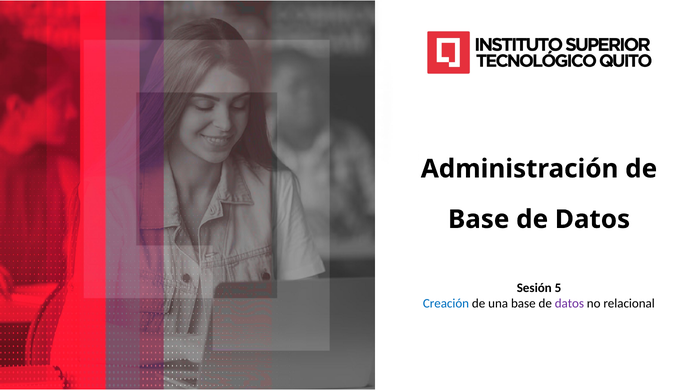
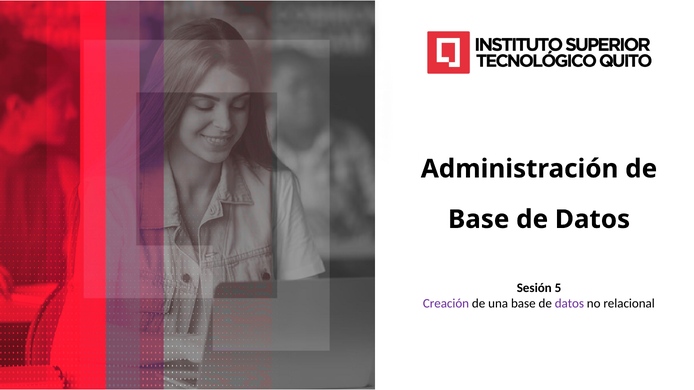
Creación colour: blue -> purple
